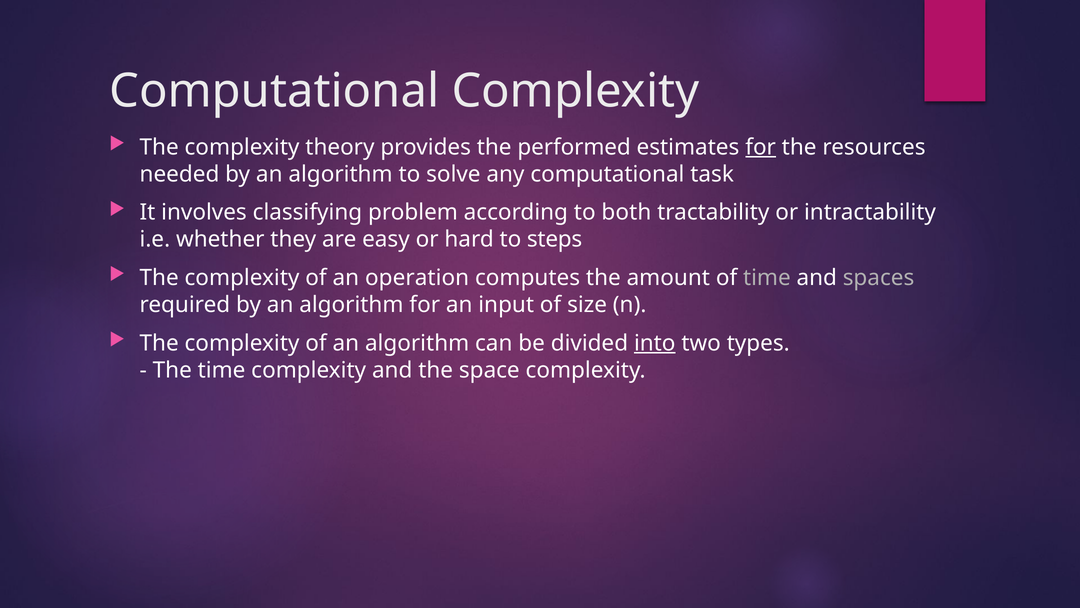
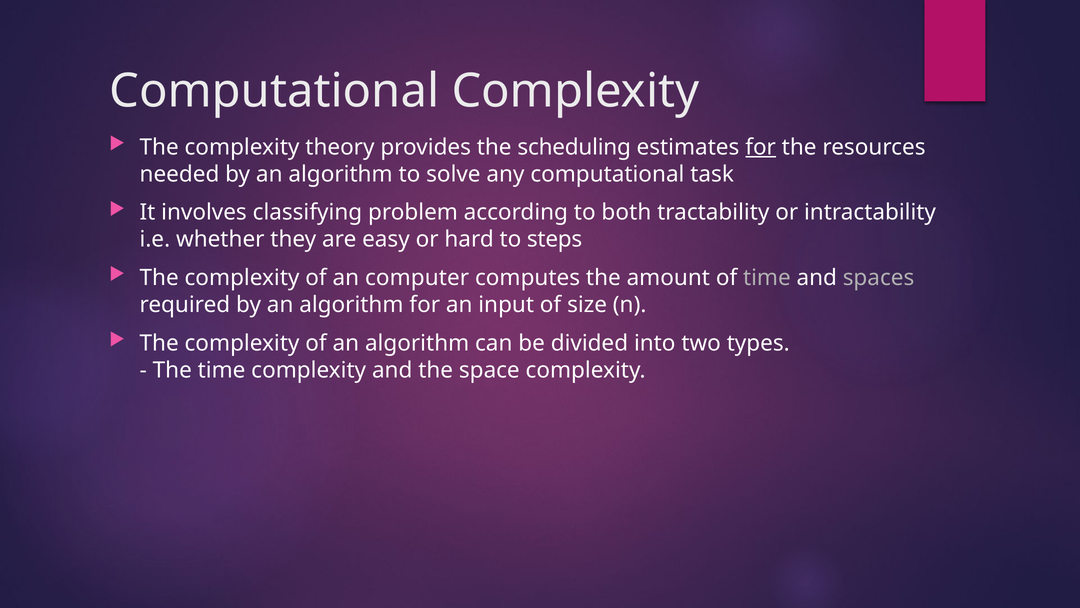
performed: performed -> scheduling
operation: operation -> computer
into underline: present -> none
